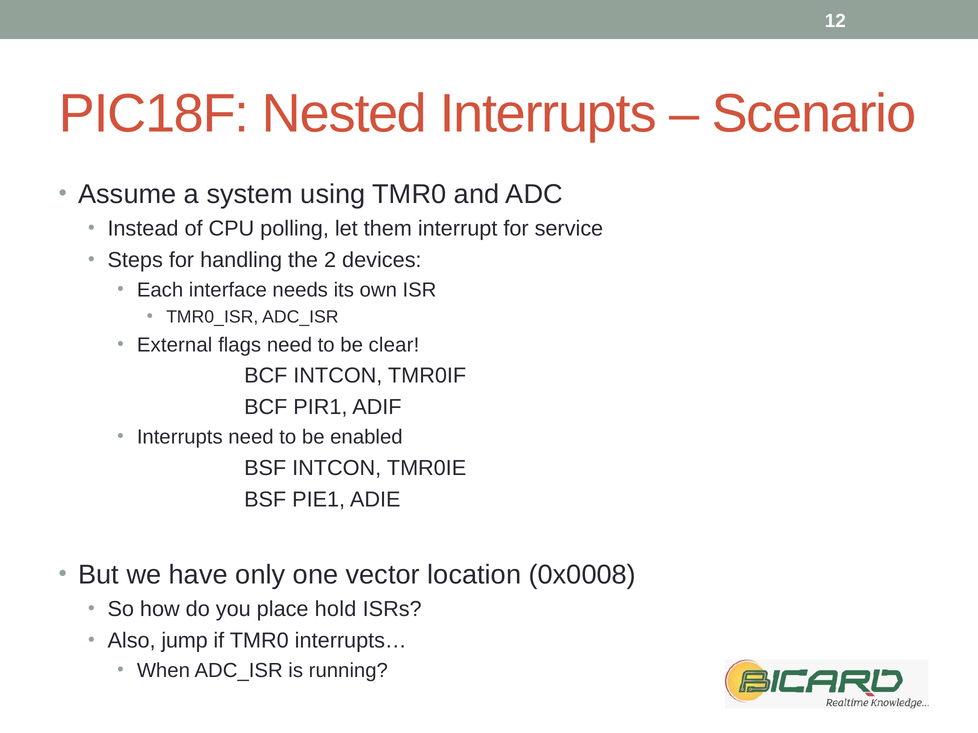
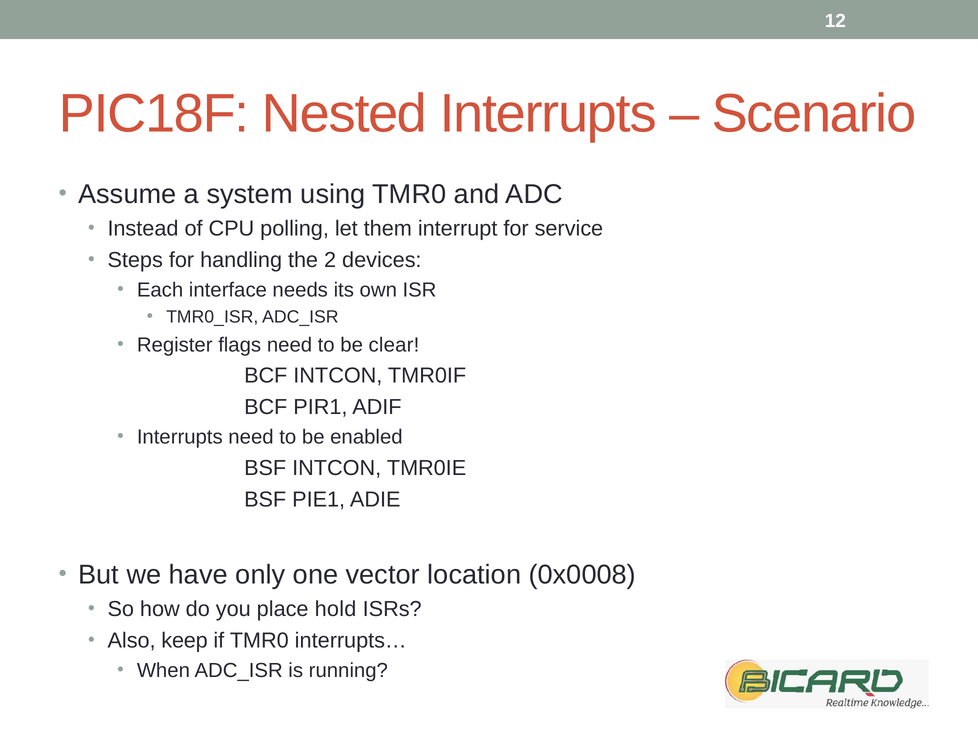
External: External -> Register
jump: jump -> keep
